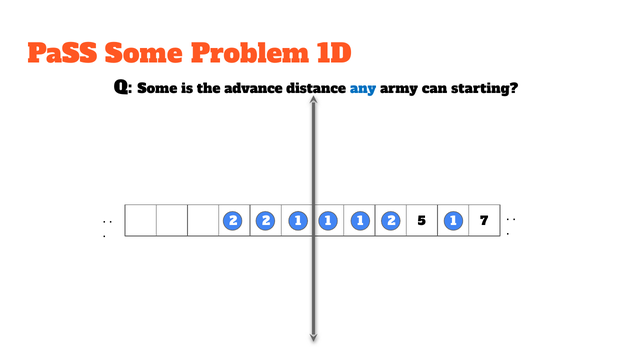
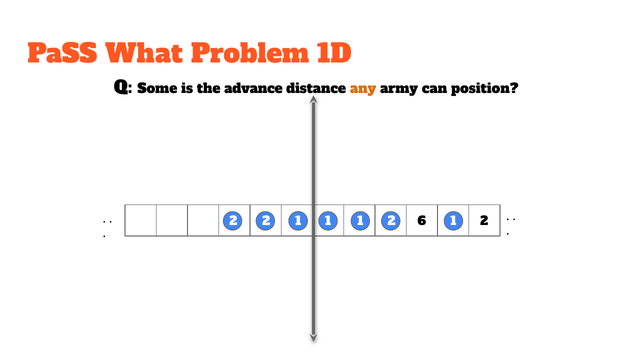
PaSS Some: Some -> What
any colour: blue -> orange
starting: starting -> position
5 at (422, 221): 5 -> 6
7 at (484, 221): 7 -> 2
